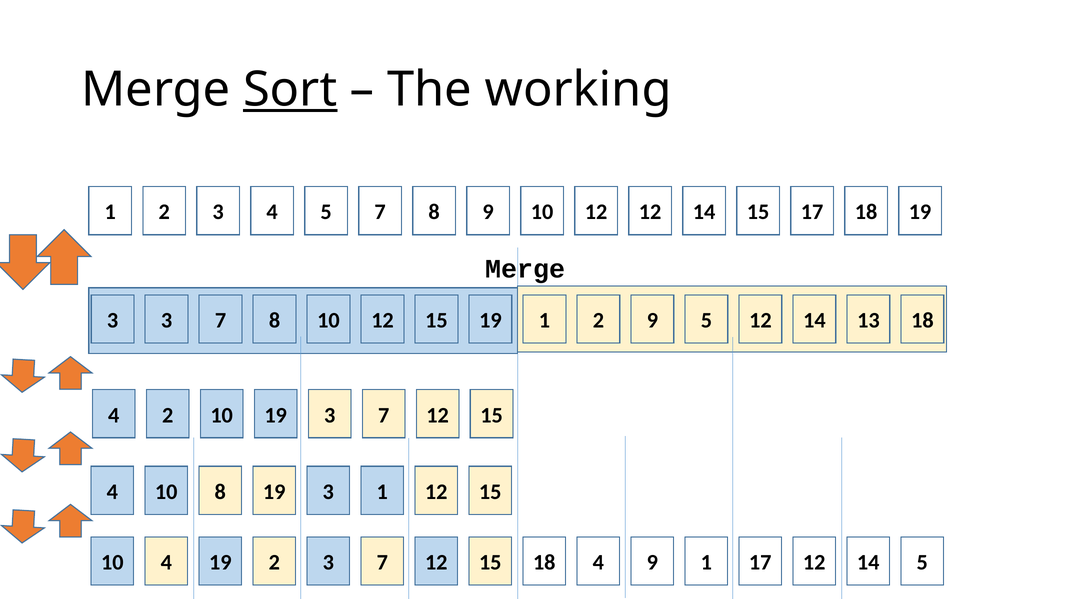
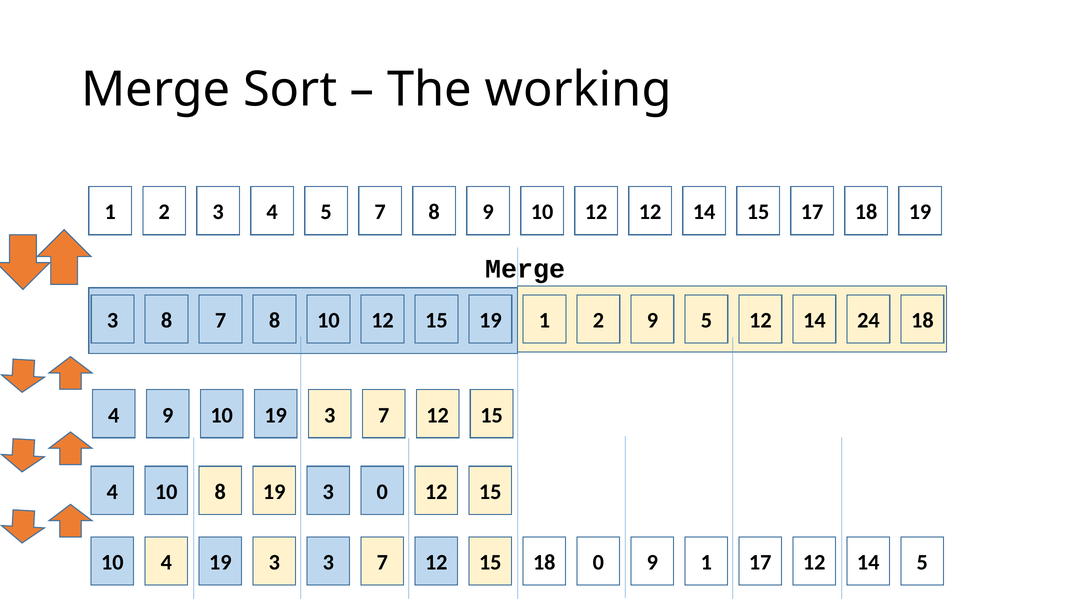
Sort underline: present -> none
3 3: 3 -> 8
13: 13 -> 24
4 2: 2 -> 9
3 1: 1 -> 0
4 19 2: 2 -> 3
18 4: 4 -> 0
